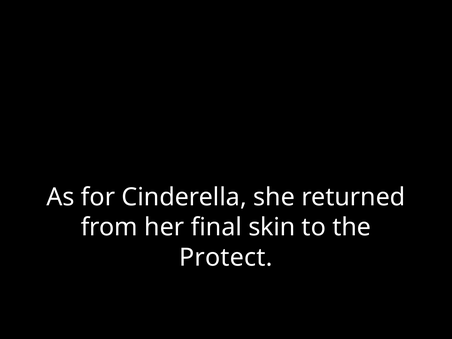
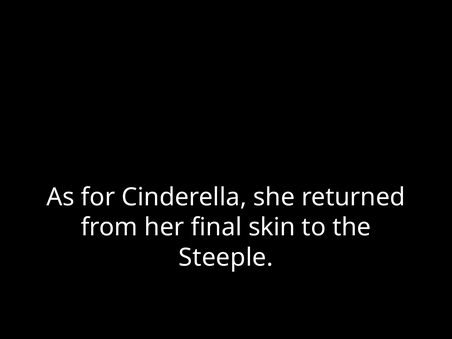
Protect: Protect -> Steeple
